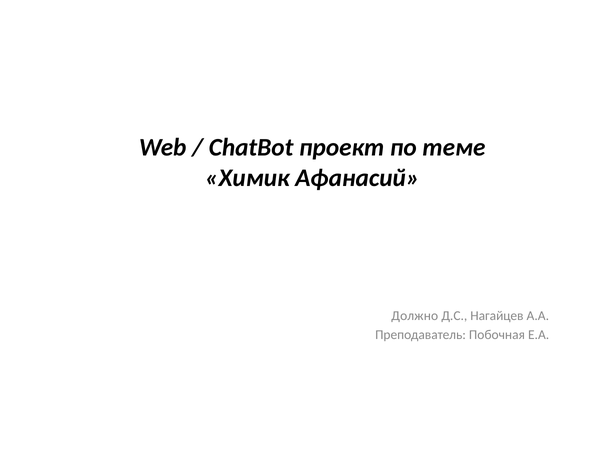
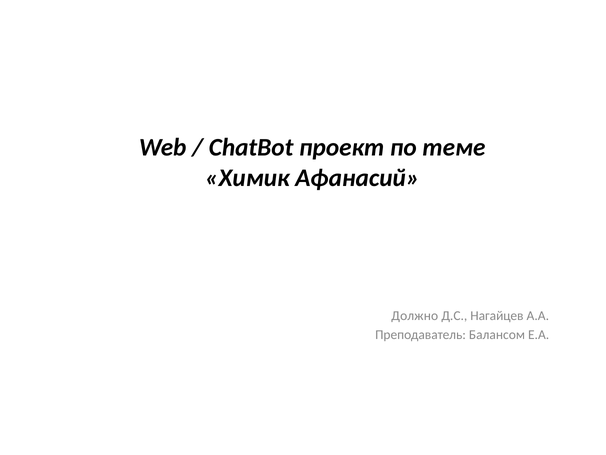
Побочная: Побочная -> Балансом
